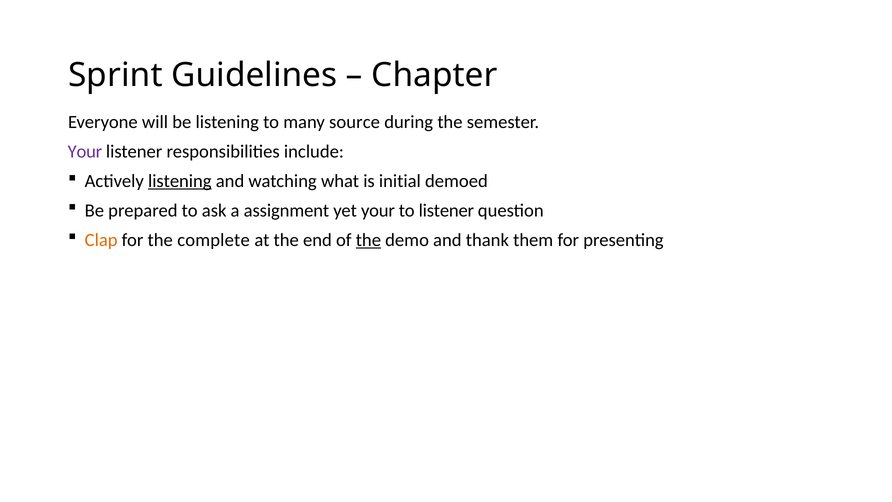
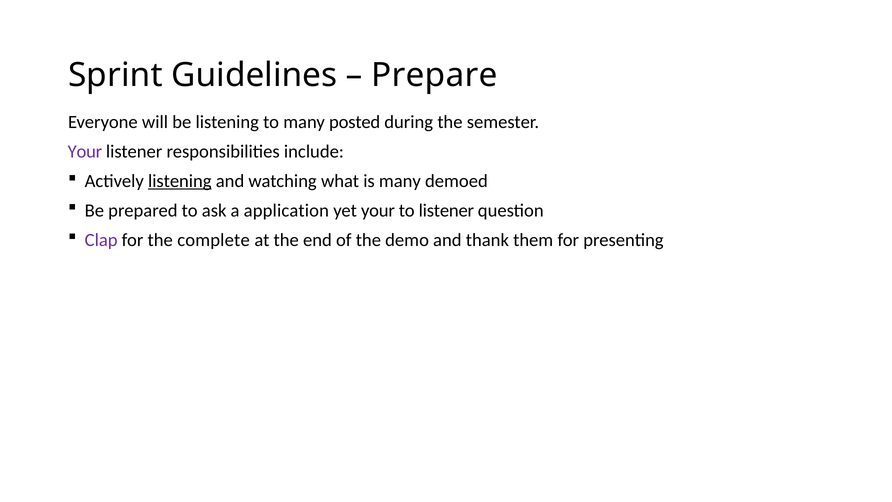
Chapter: Chapter -> Prepare
source: source -> posted
is initial: initial -> many
assignment: assignment -> application
Clap colour: orange -> purple
the at (368, 240) underline: present -> none
